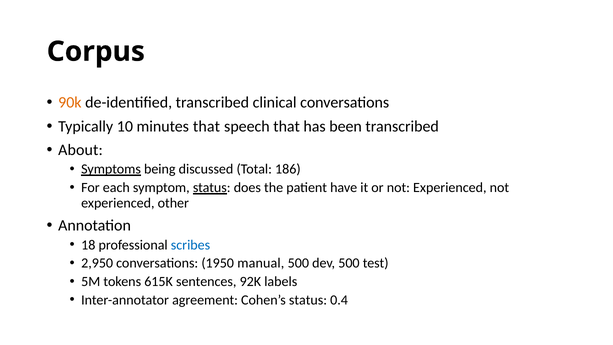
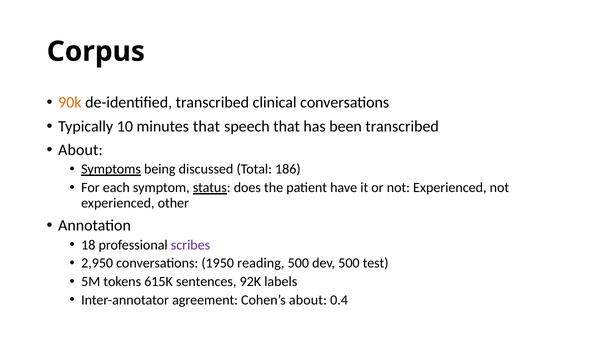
scribes colour: blue -> purple
manual: manual -> reading
Cohen’s status: status -> about
